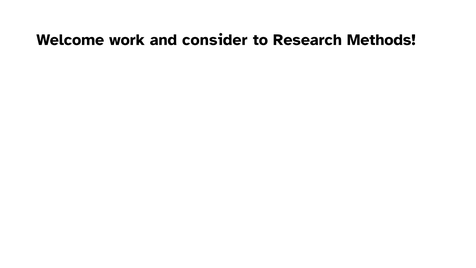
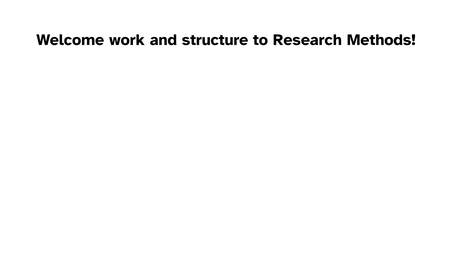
consider: consider -> structure
